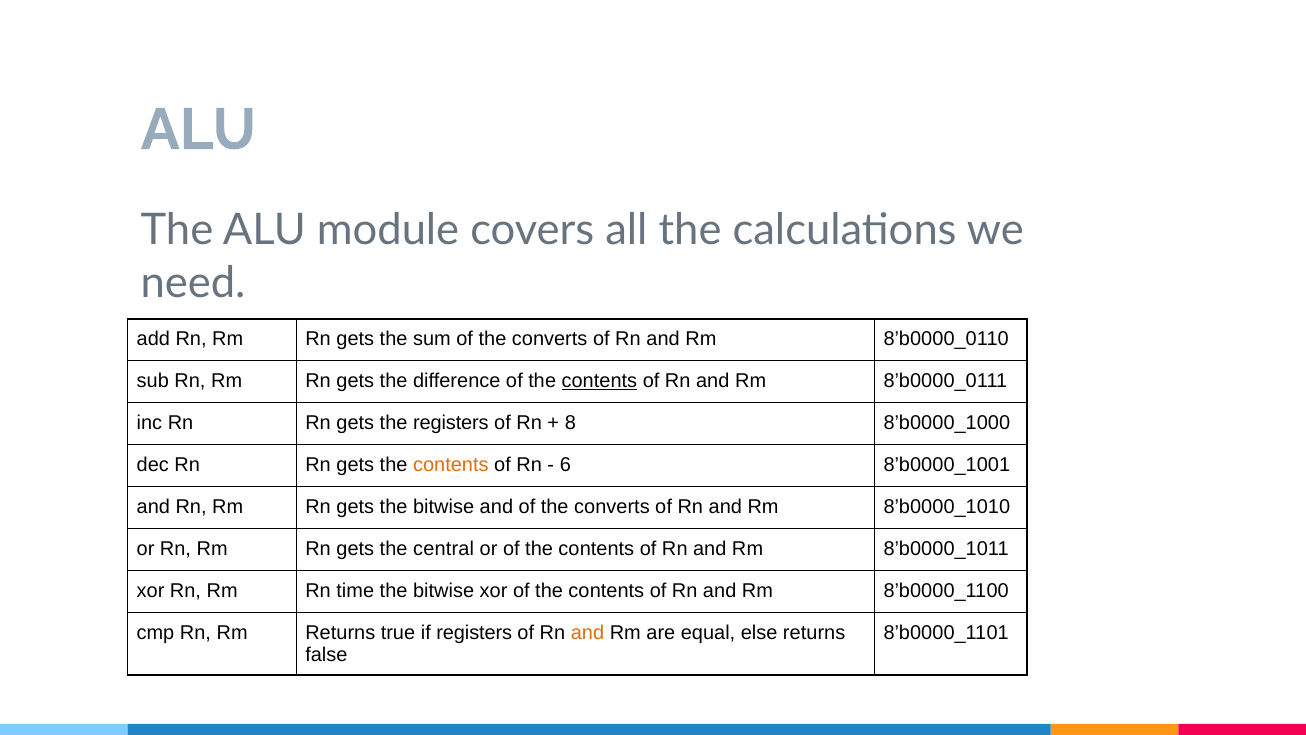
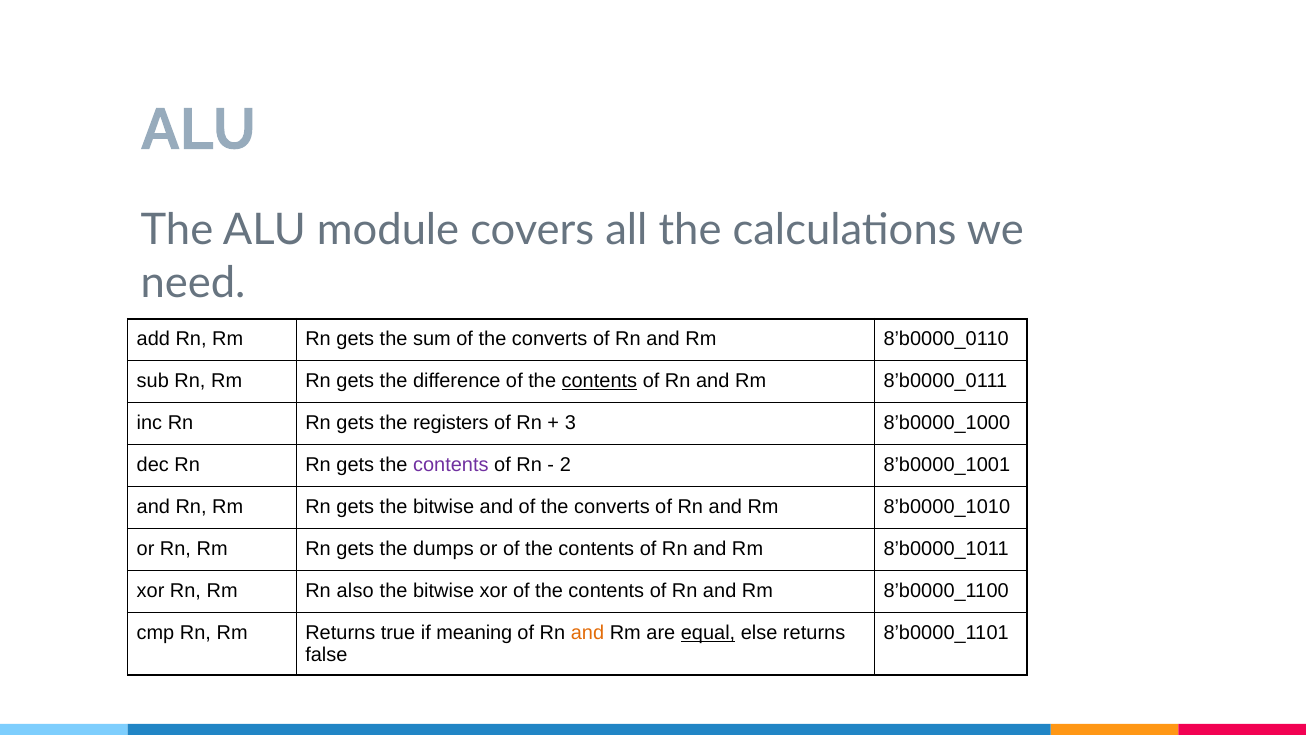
8: 8 -> 3
contents at (451, 465) colour: orange -> purple
6: 6 -> 2
central: central -> dumps
time: time -> also
if registers: registers -> meaning
equal underline: none -> present
